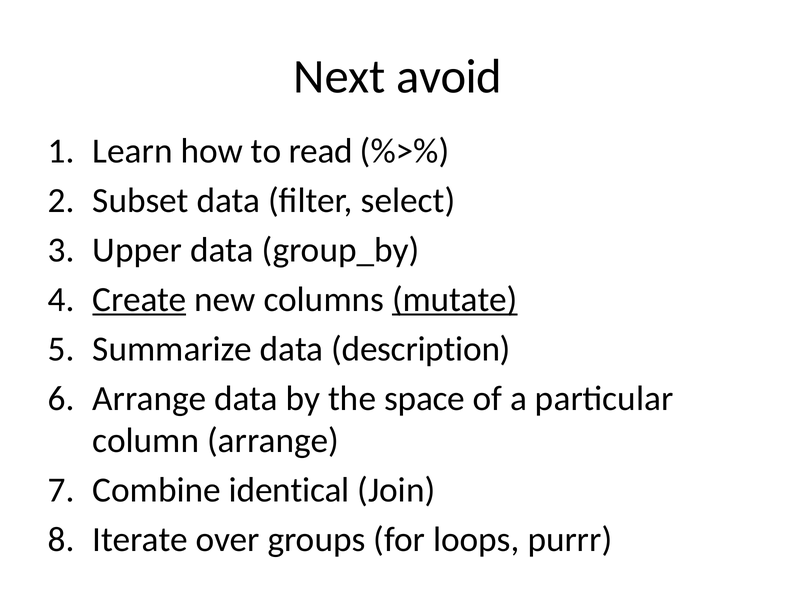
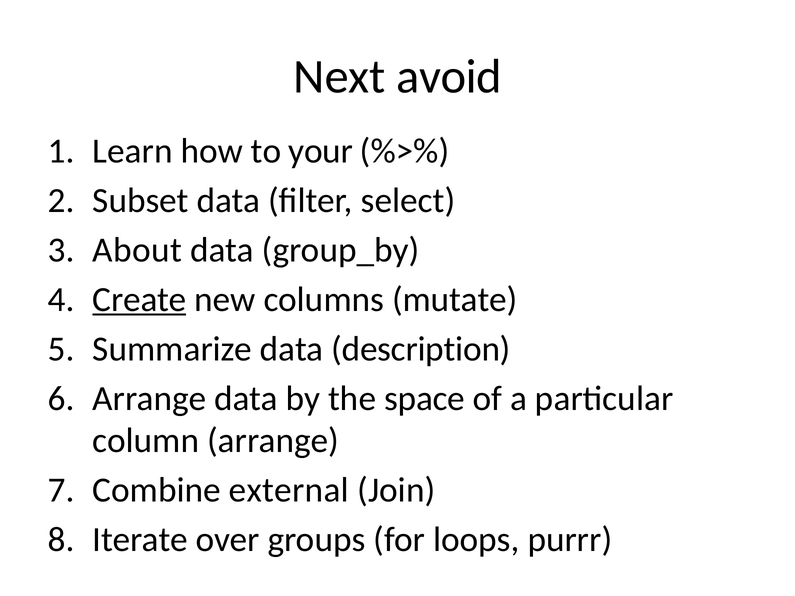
read: read -> your
Upper: Upper -> About
mutate underline: present -> none
identical: identical -> external
